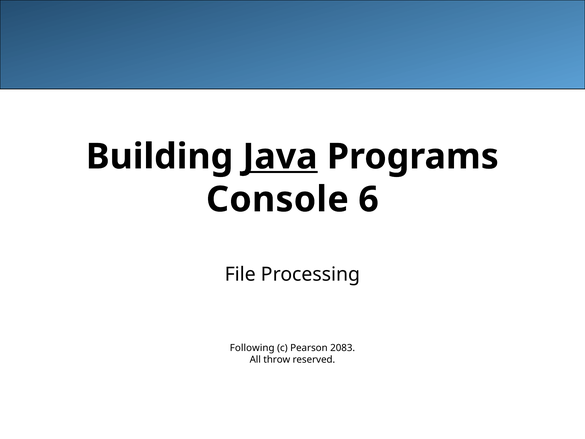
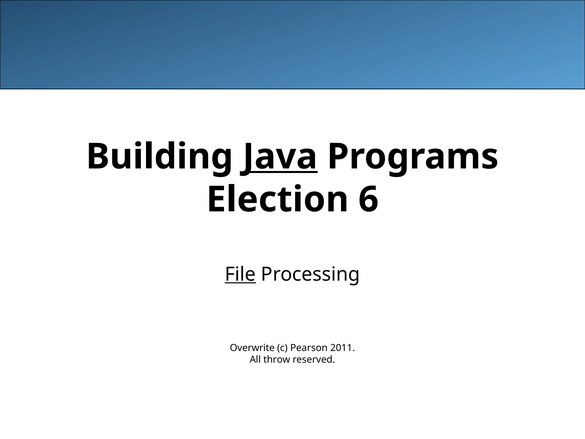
Console: Console -> Election
File underline: none -> present
Following: Following -> Overwrite
2083: 2083 -> 2011
